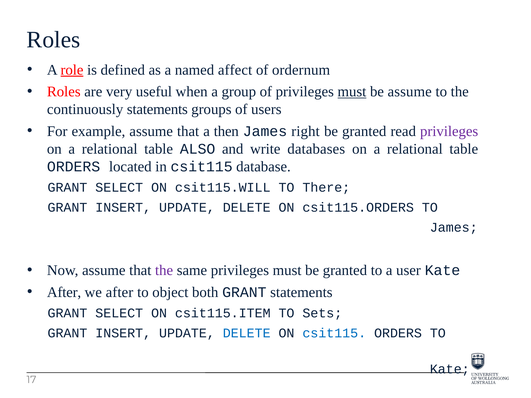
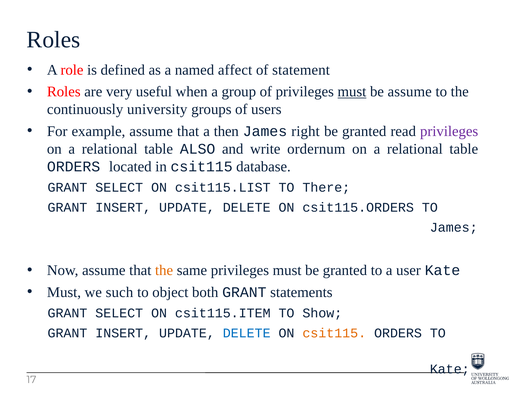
role underline: present -> none
ordernum: ordernum -> statement
continuously statements: statements -> university
databases: databases -> ordernum
csit115.WILL: csit115.WILL -> csit115.LIST
the at (164, 271) colour: purple -> orange
After at (64, 292): After -> Must
we after: after -> such
Sets: Sets -> Show
csit115 at (334, 333) colour: blue -> orange
